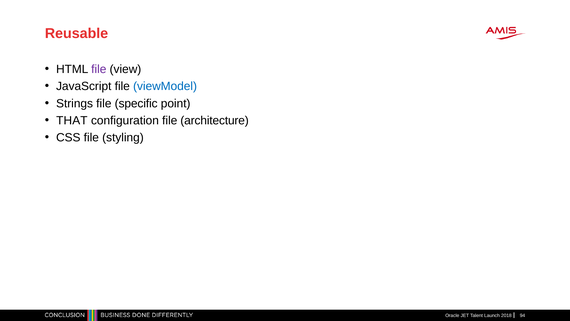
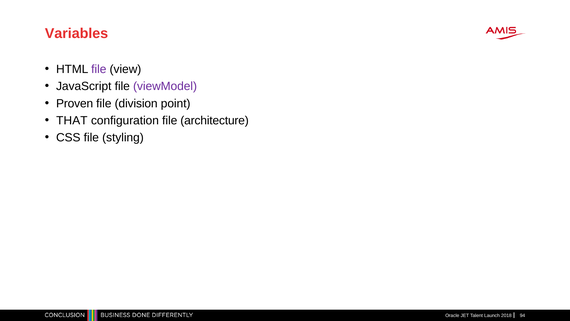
Reusable: Reusable -> Variables
viewModel colour: blue -> purple
Strings: Strings -> Proven
specific: specific -> division
